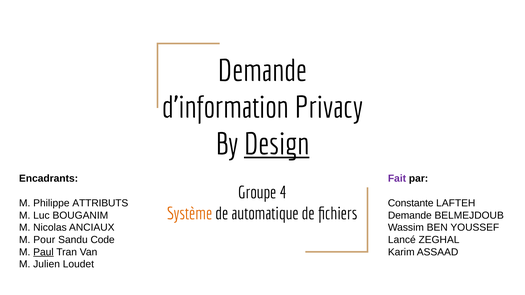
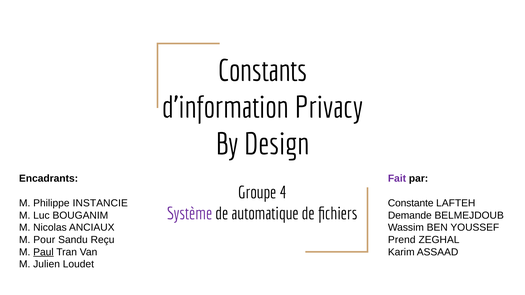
Demande at (262, 71): Demande -> Constants
Design underline: present -> none
ATTRIBUTS: ATTRIBUTS -> INSTANCIE
Système colour: orange -> purple
Code: Code -> Reçu
Lancé: Lancé -> Prend
